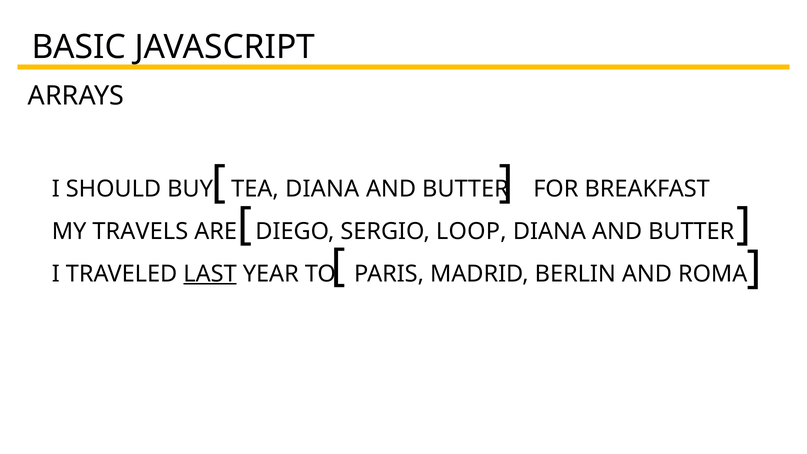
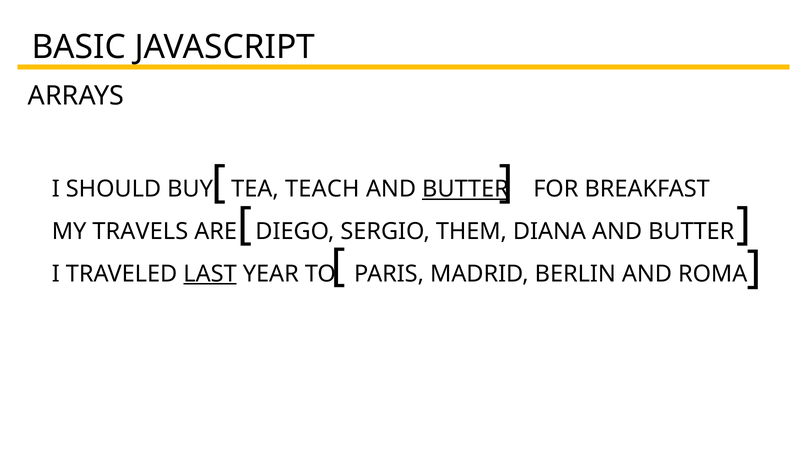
TEA DIANA: DIANA -> TEACH
BUTTER at (465, 189) underline: none -> present
LOOP: LOOP -> THEM
